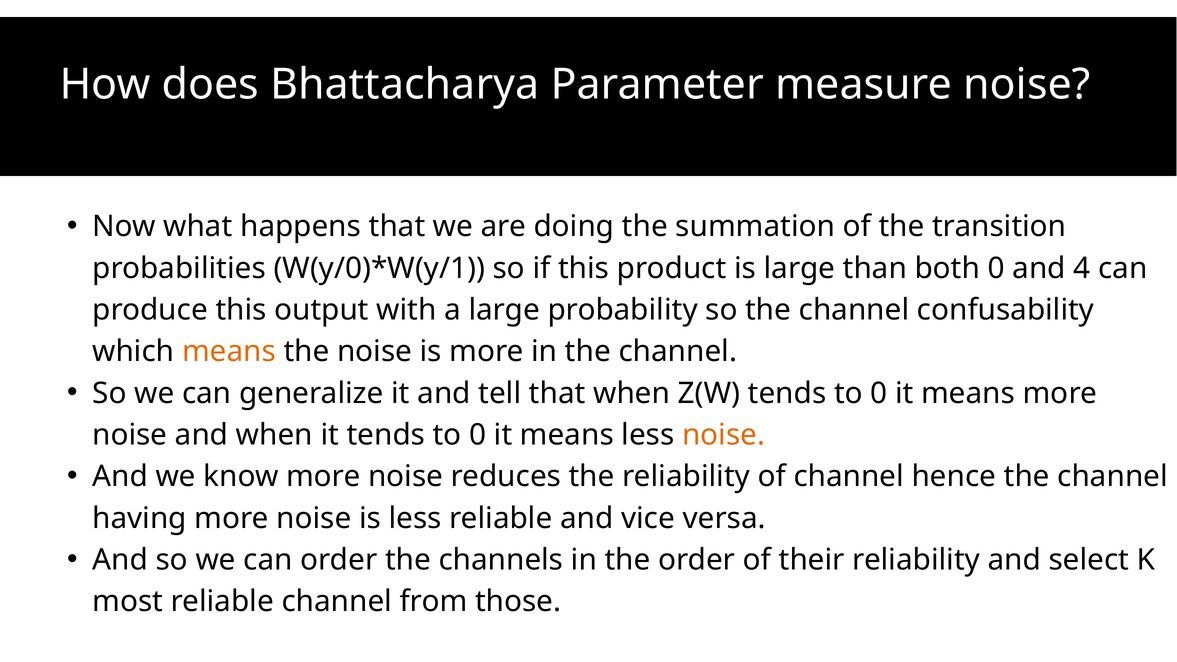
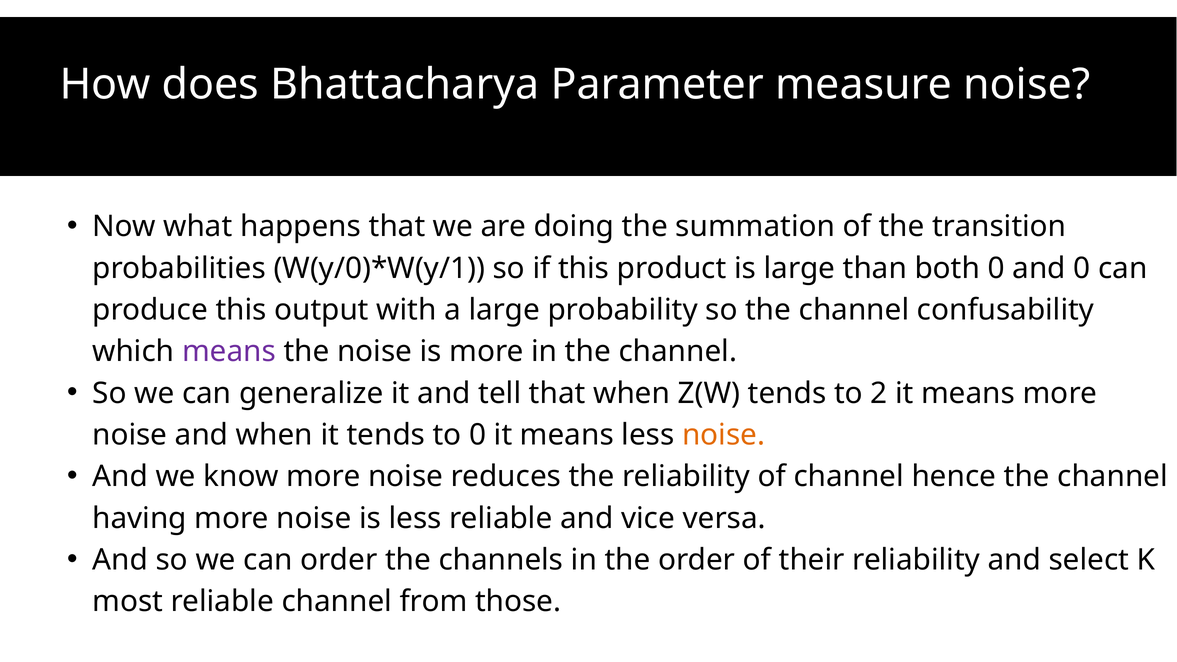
and 4: 4 -> 0
means at (229, 352) colour: orange -> purple
Z(W tends to 0: 0 -> 2
